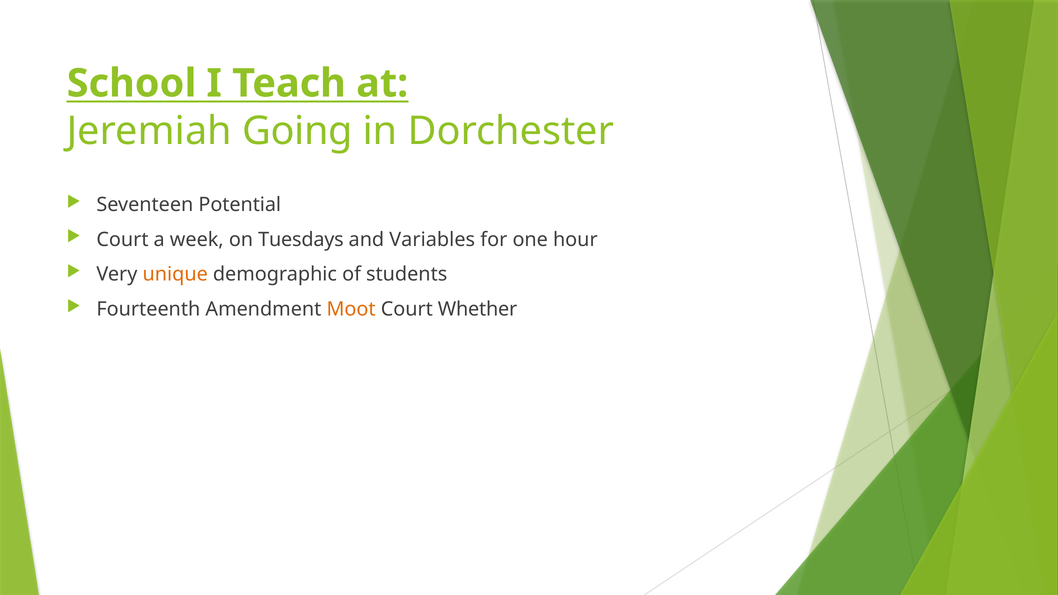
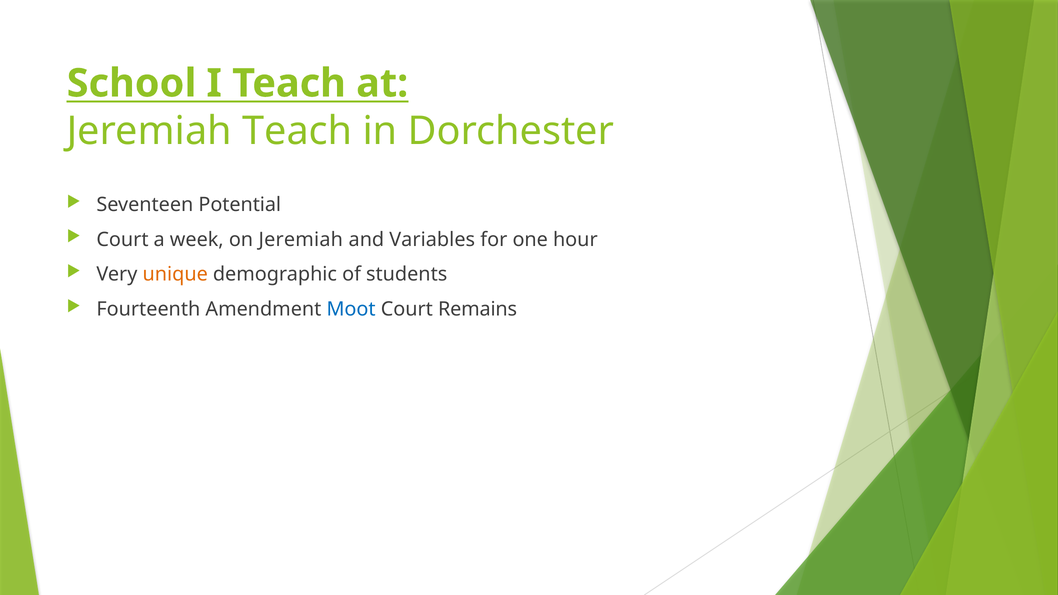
Jeremiah Going: Going -> Teach
on Tuesdays: Tuesdays -> Jeremiah
Moot colour: orange -> blue
Whether: Whether -> Remains
